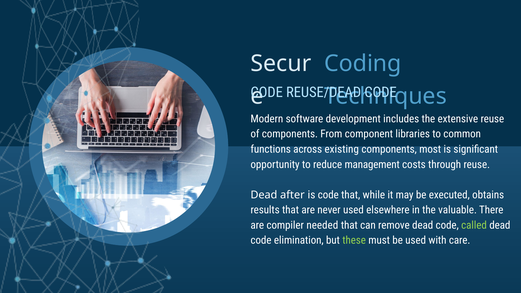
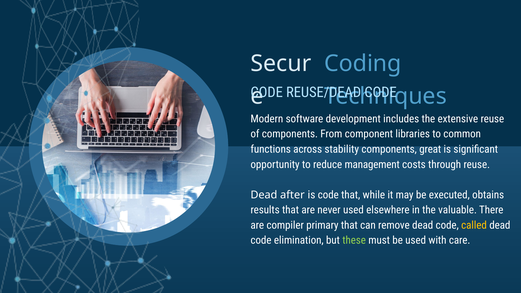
existing: existing -> stability
most: most -> great
needed: needed -> primary
called colour: light green -> yellow
